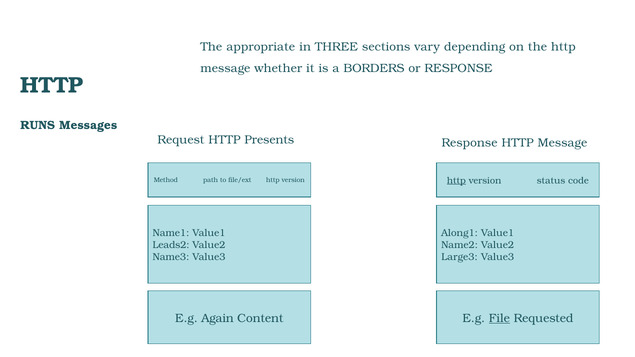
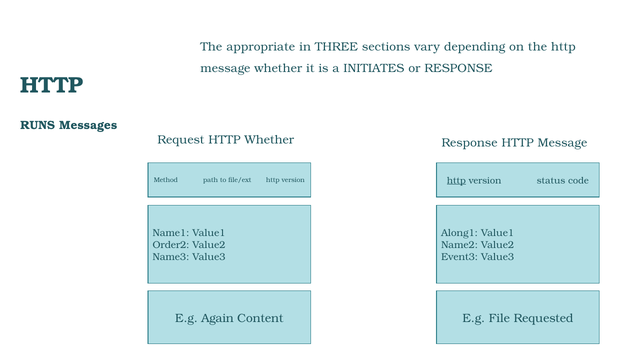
BORDERS: BORDERS -> INITIATES
HTTP Presents: Presents -> Whether
Leads2: Leads2 -> Order2
Large3: Large3 -> Event3
File underline: present -> none
